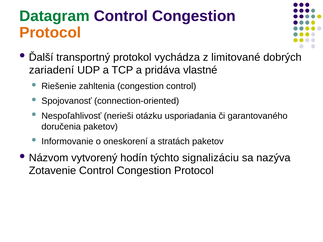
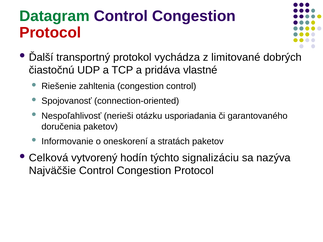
Protocol at (50, 33) colour: orange -> red
zariadení: zariadení -> čiastočnú
Názvom: Názvom -> Celková
Zotavenie: Zotavenie -> Najväčšie
